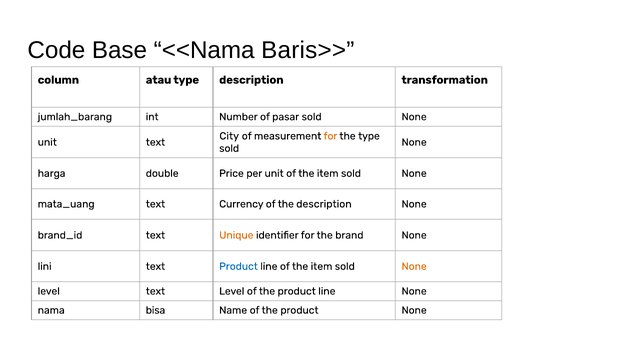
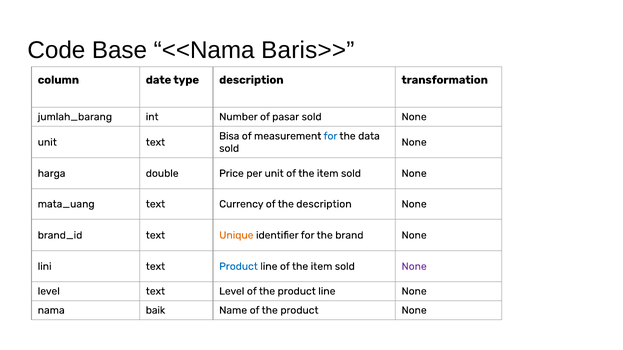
atau: atau -> date
City: City -> Bisa
for at (330, 136) colour: orange -> blue
the type: type -> data
None at (414, 267) colour: orange -> purple
bisa: bisa -> baik
